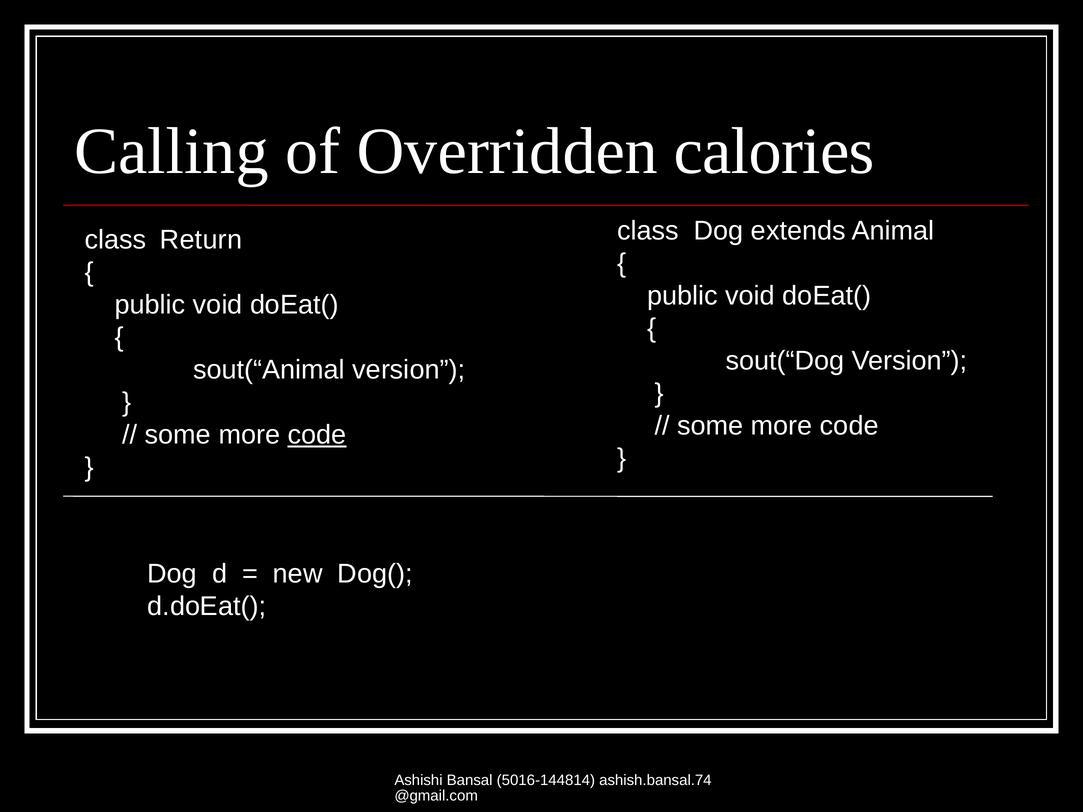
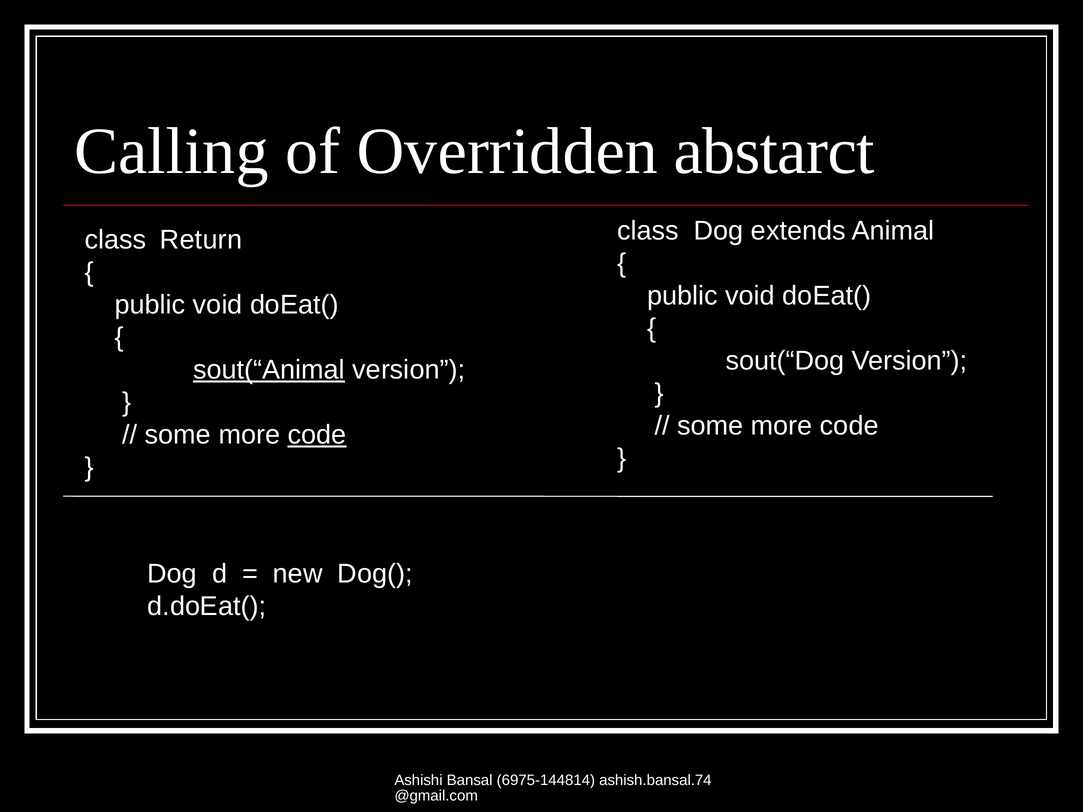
calories: calories -> abstarct
sout(“Animal underline: none -> present
5016-144814: 5016-144814 -> 6975-144814
